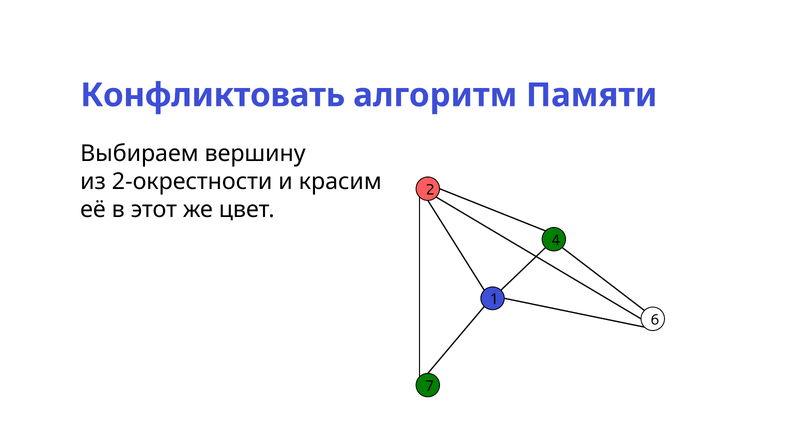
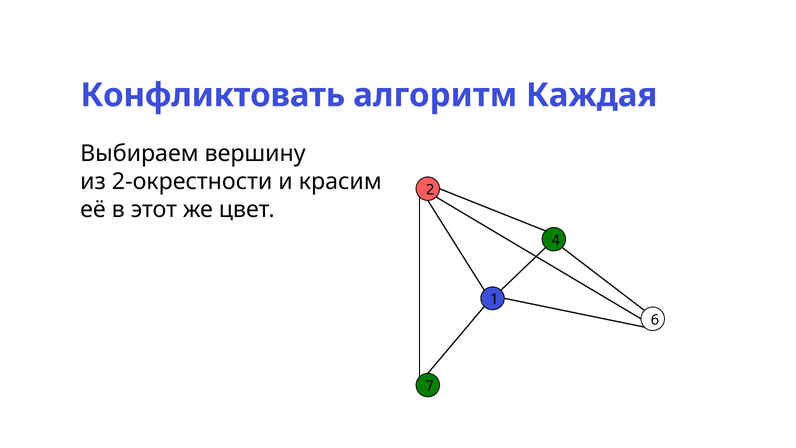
Памяти: Памяти -> Каждая
